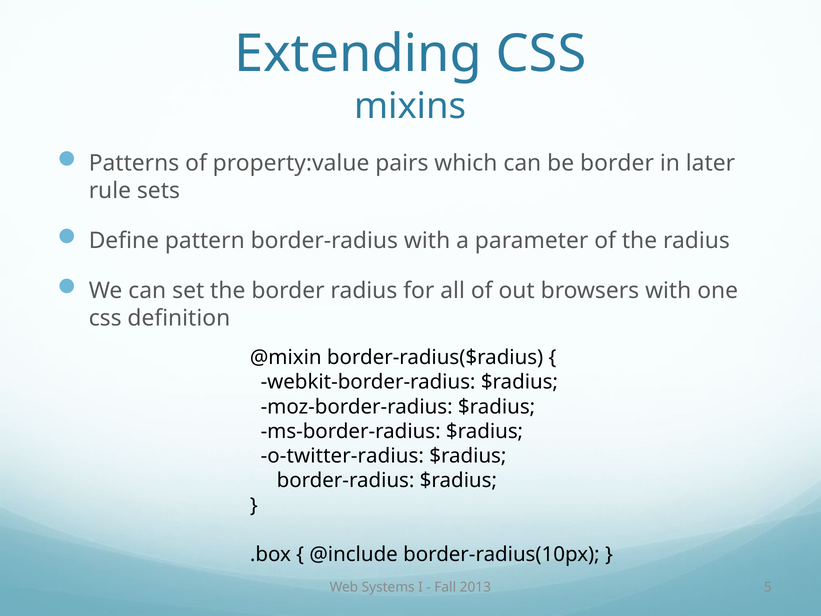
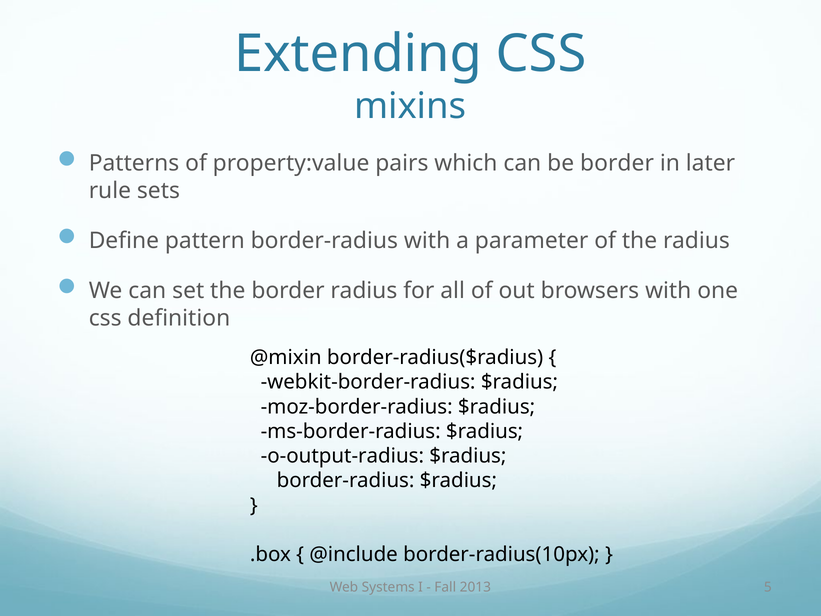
o-twitter-radius: o-twitter-radius -> o-output-radius
